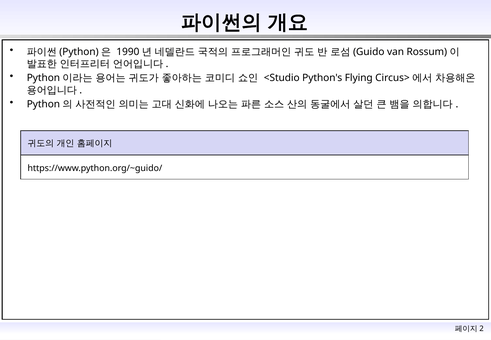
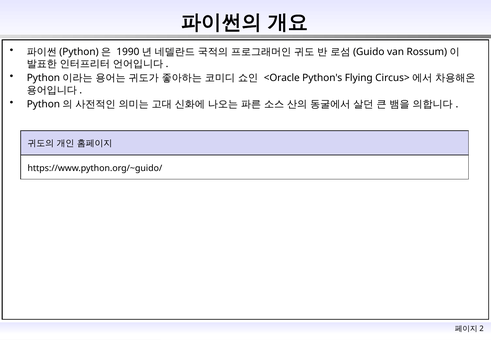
<Studio: <Studio -> <Oracle
